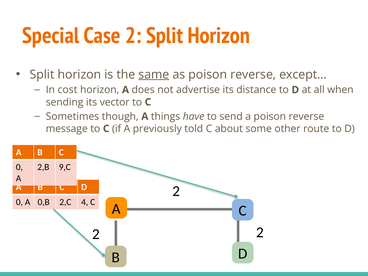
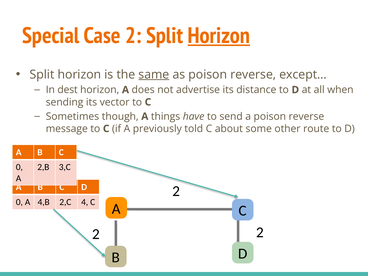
Horizon at (219, 36) underline: none -> present
cost: cost -> dest
9,C: 9,C -> 3,C
0,B: 0,B -> 4,B
